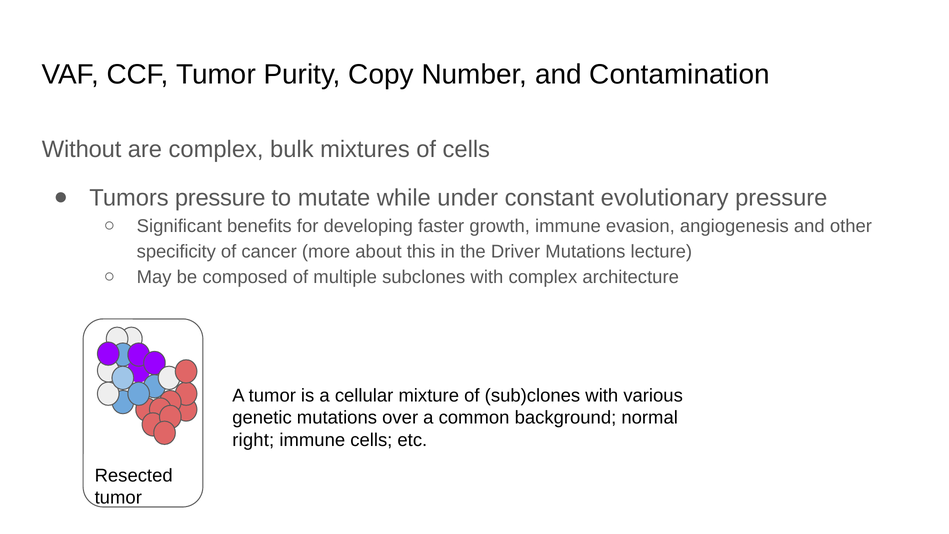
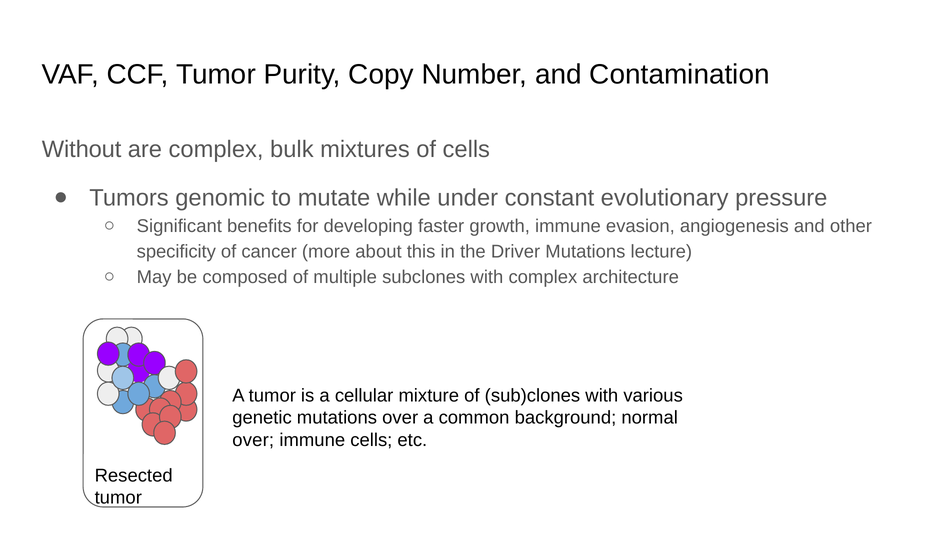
Tumors pressure: pressure -> genomic
right at (253, 440): right -> over
